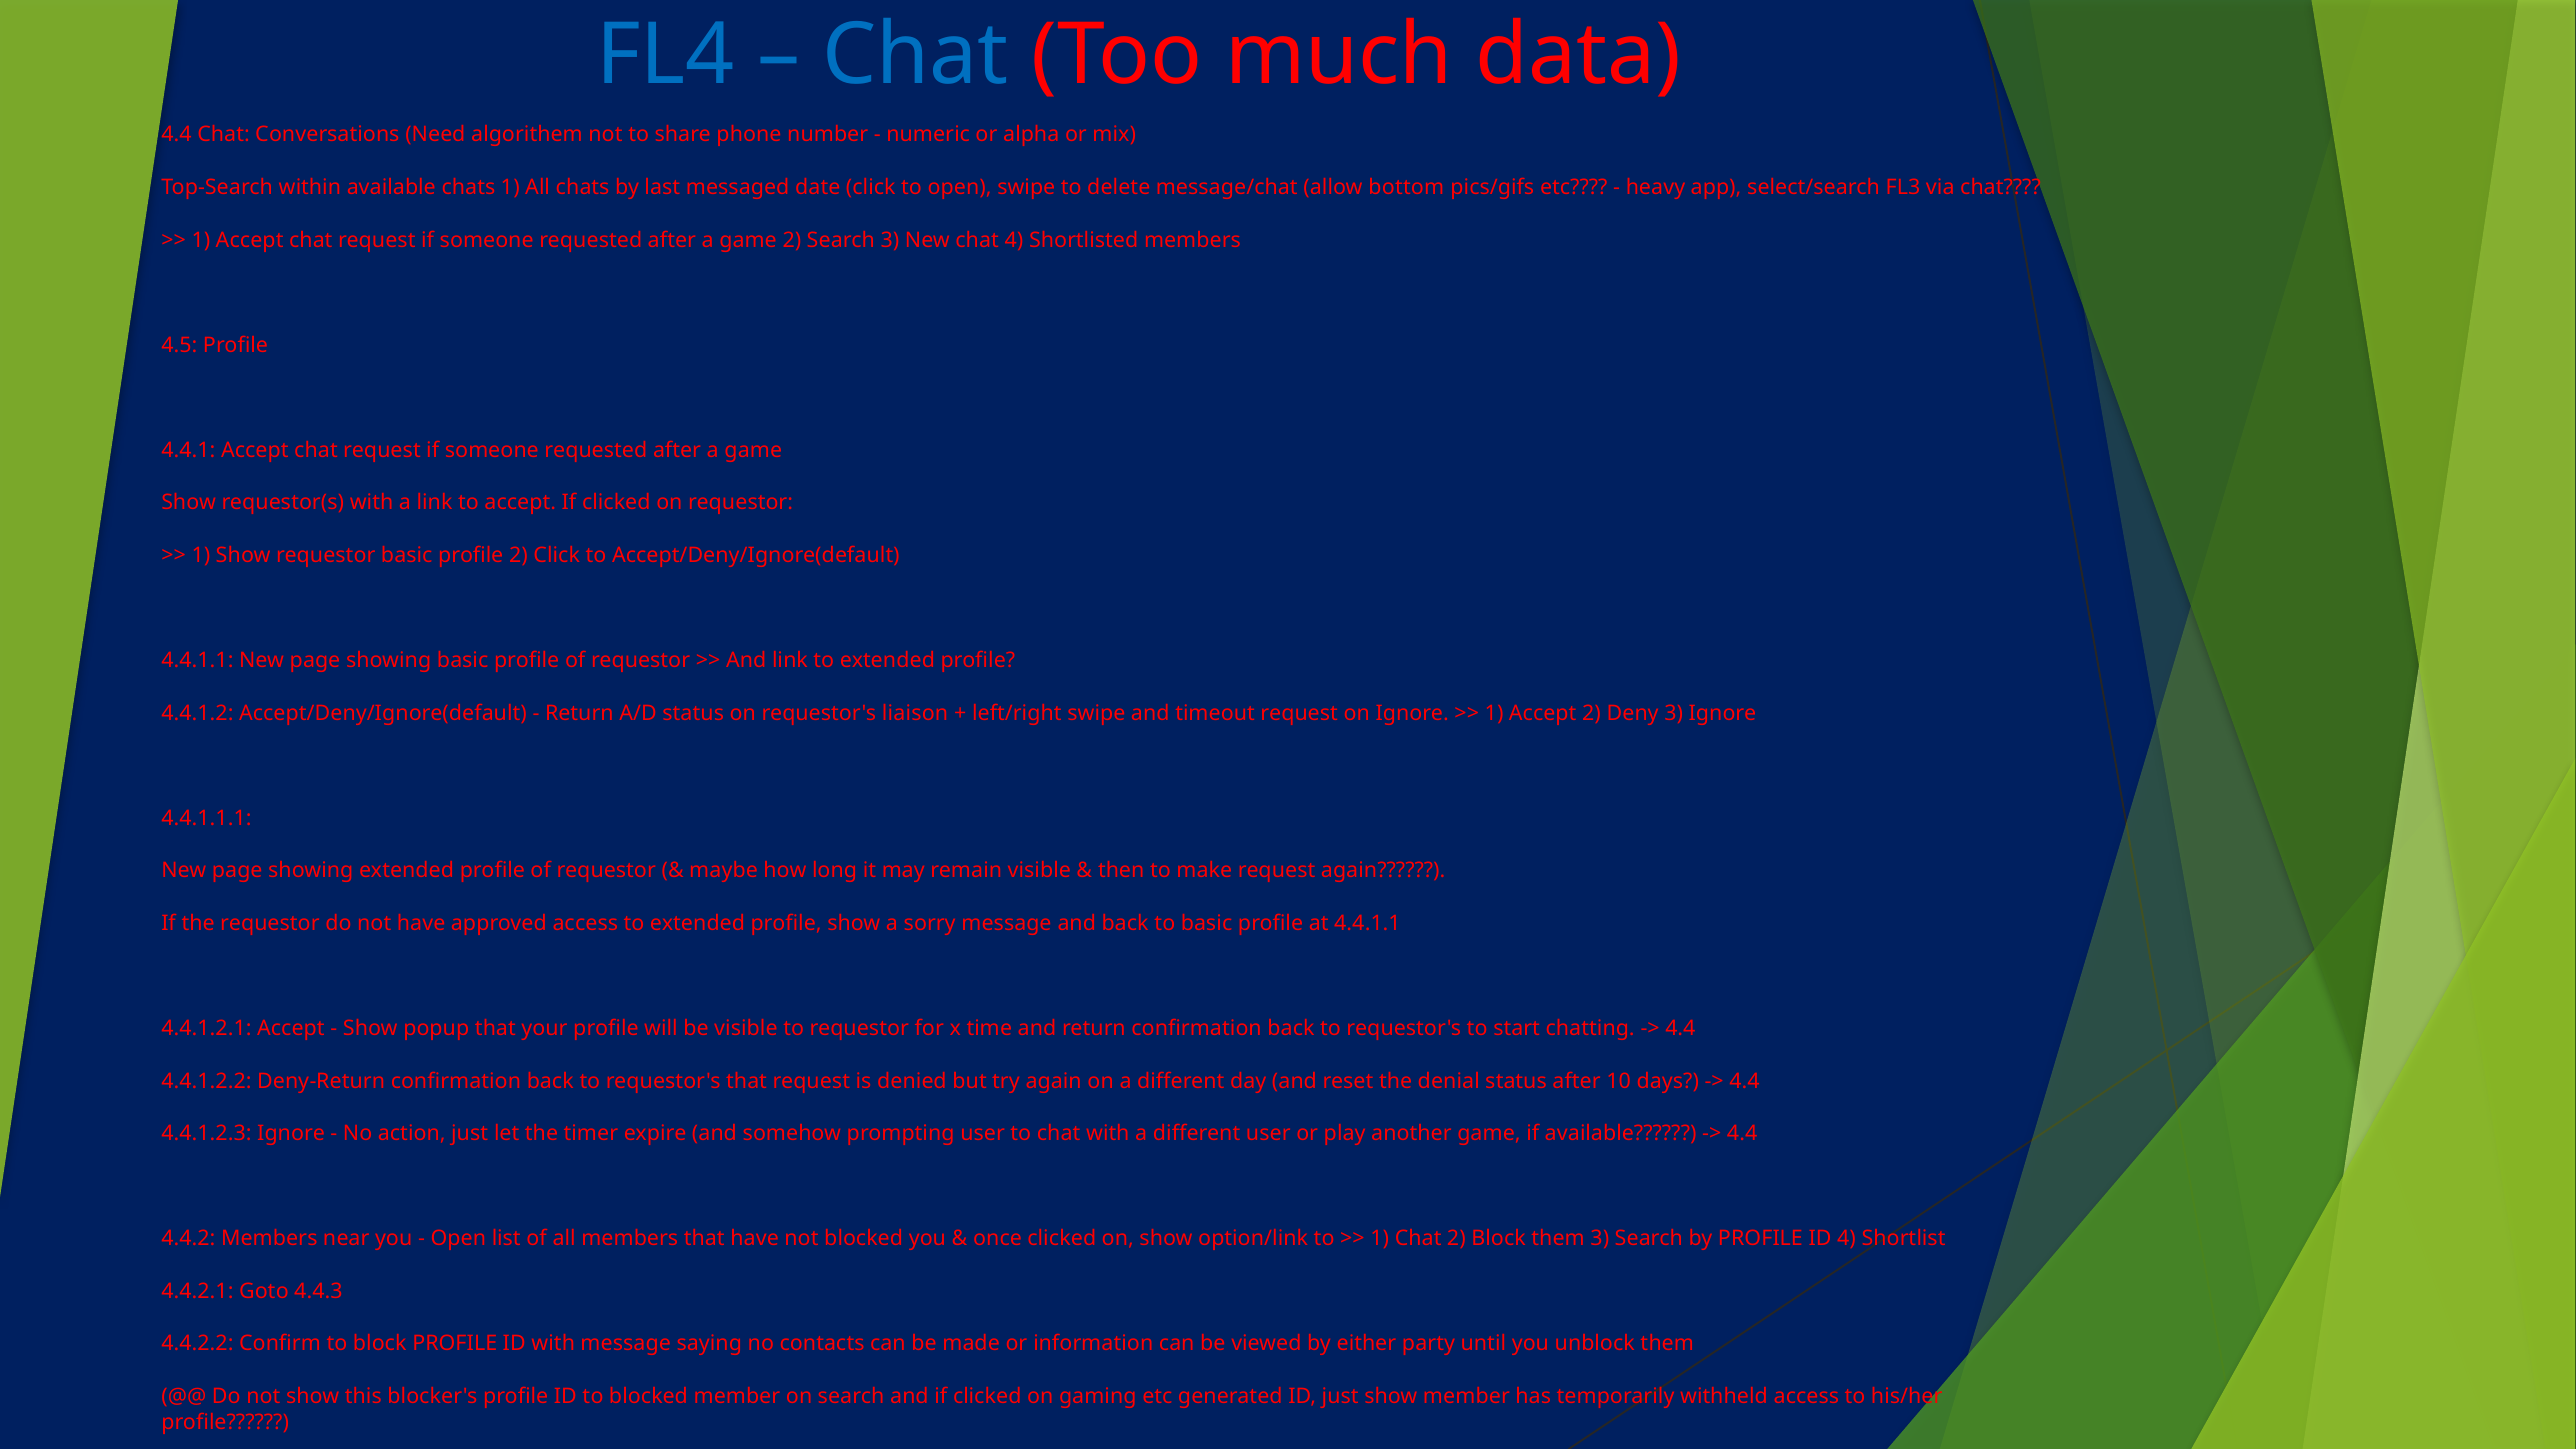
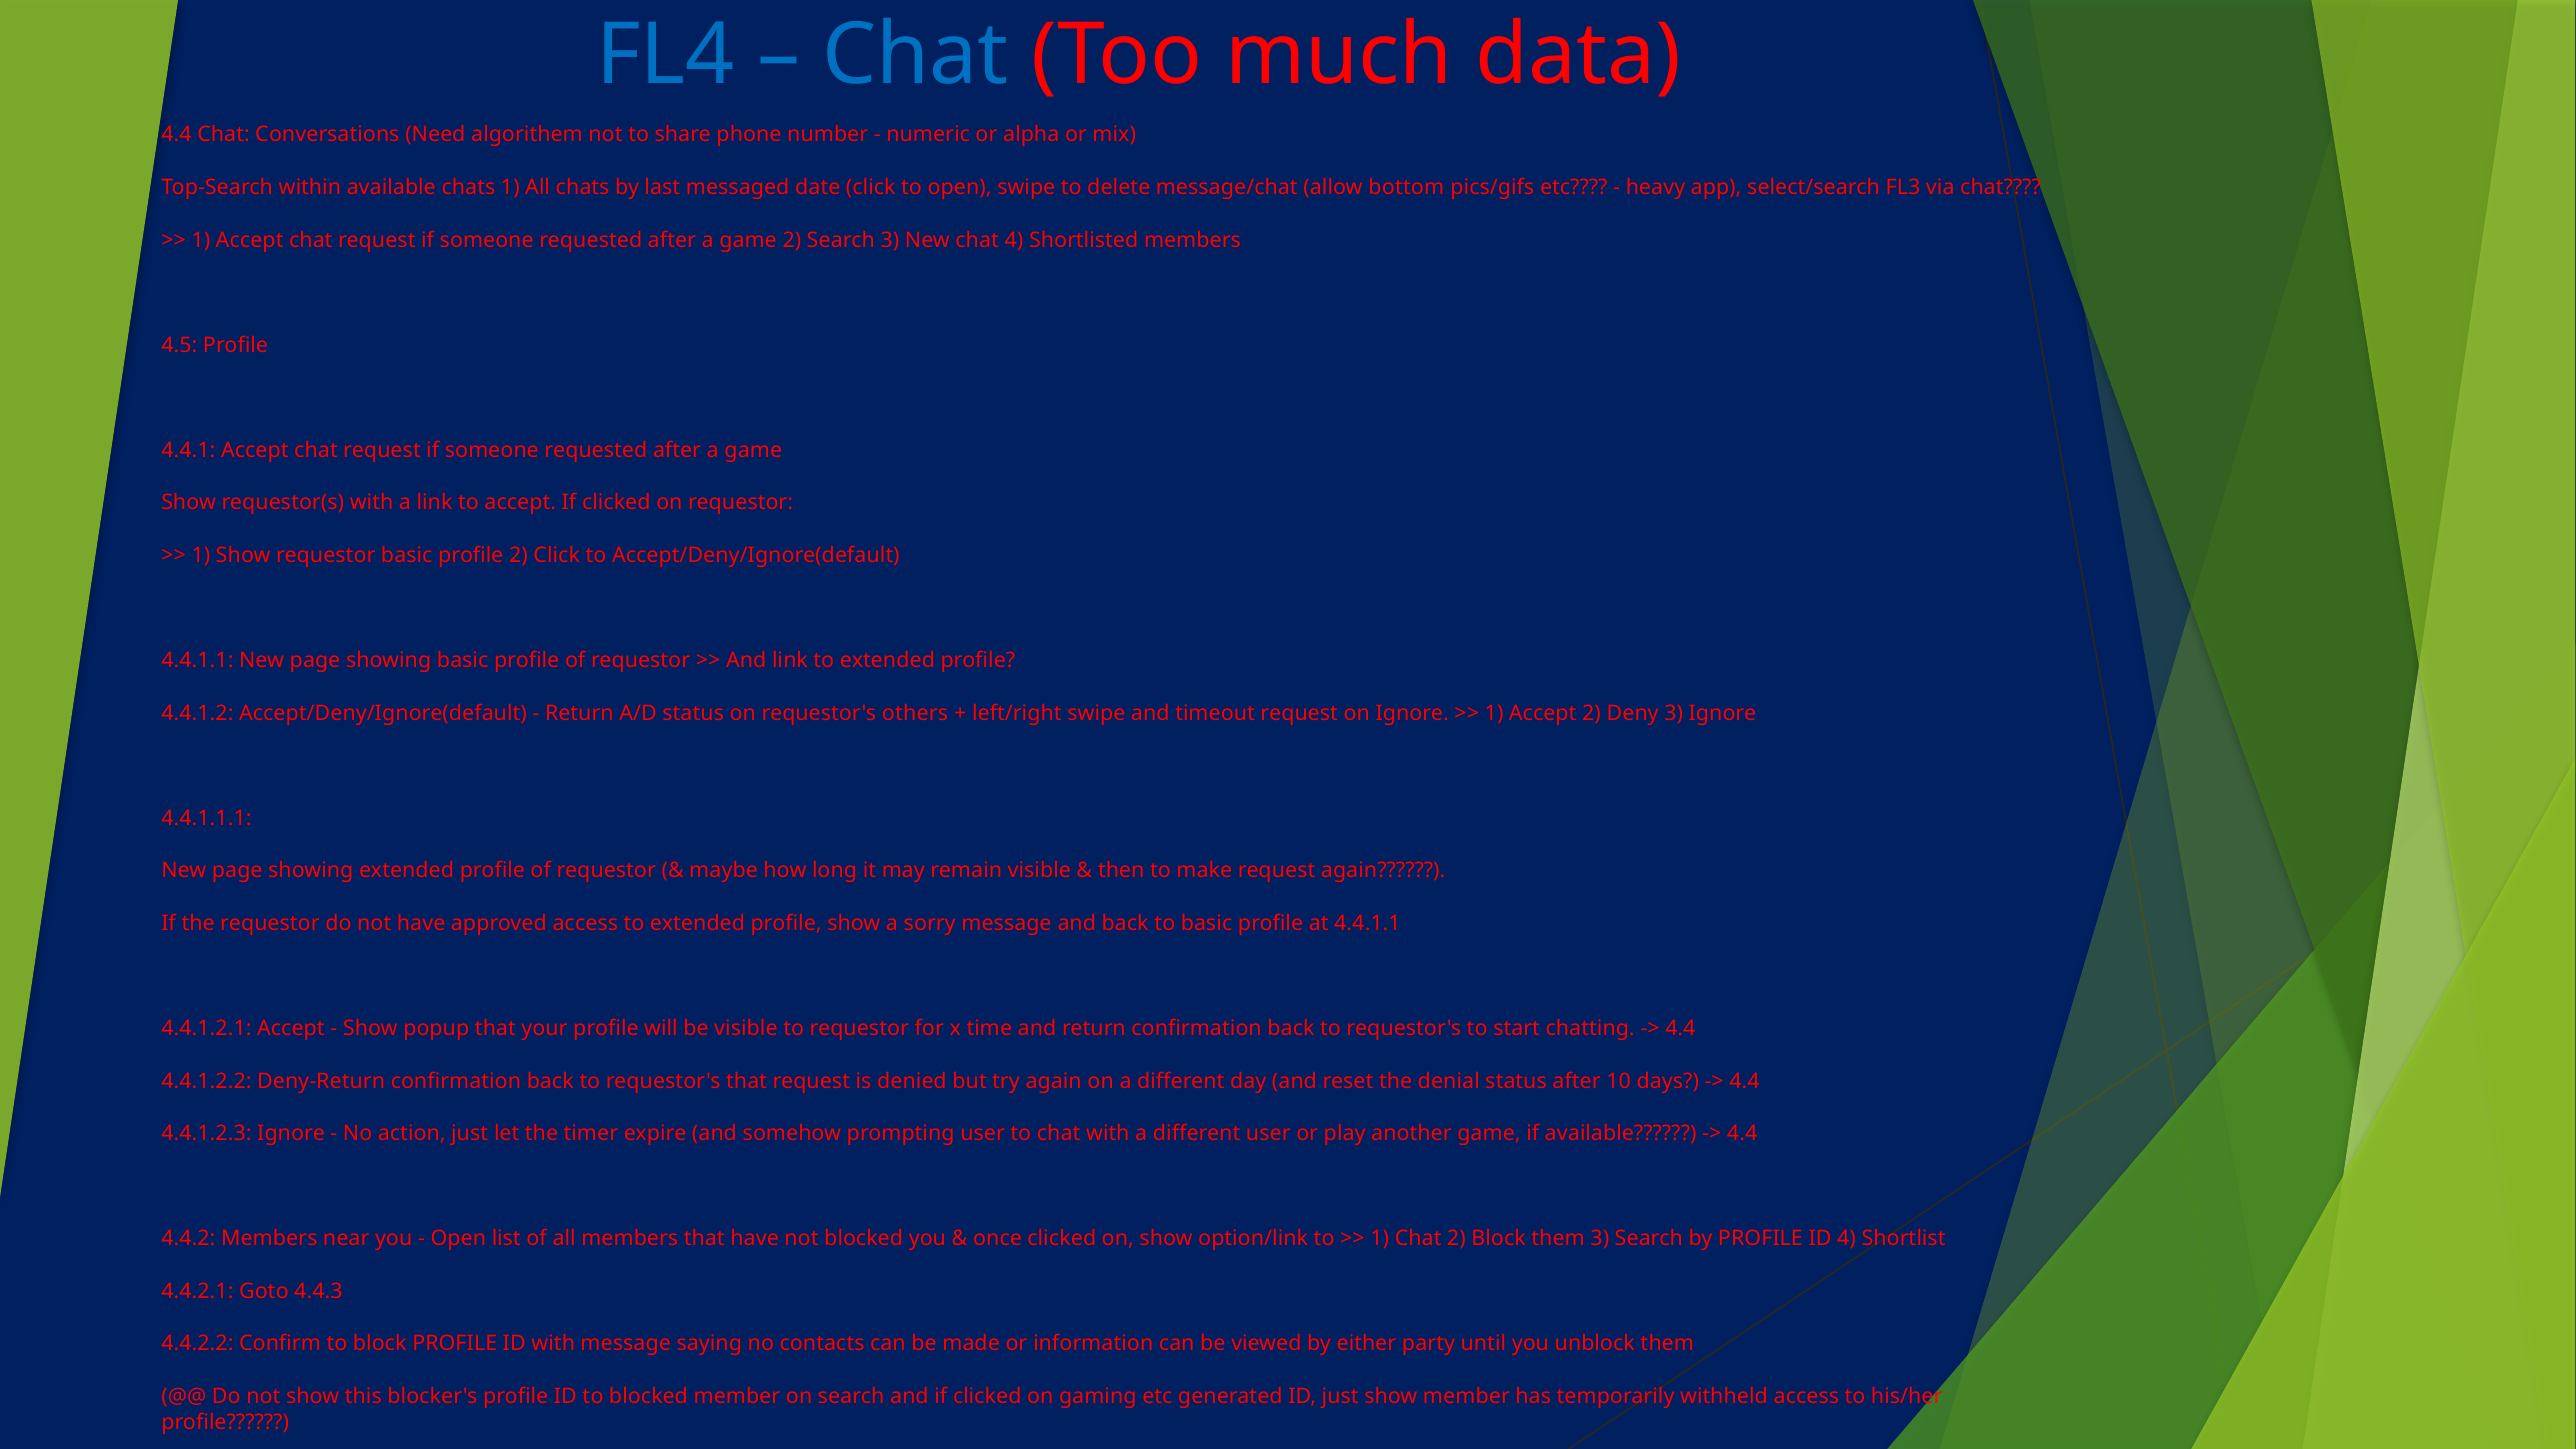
liaison: liaison -> others
